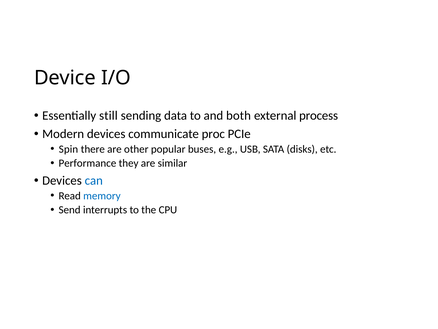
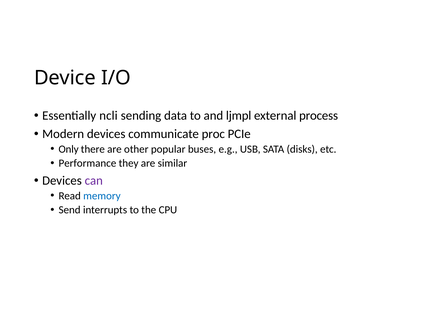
still: still -> ncli
both: both -> ljmpl
Spin: Spin -> Only
can colour: blue -> purple
